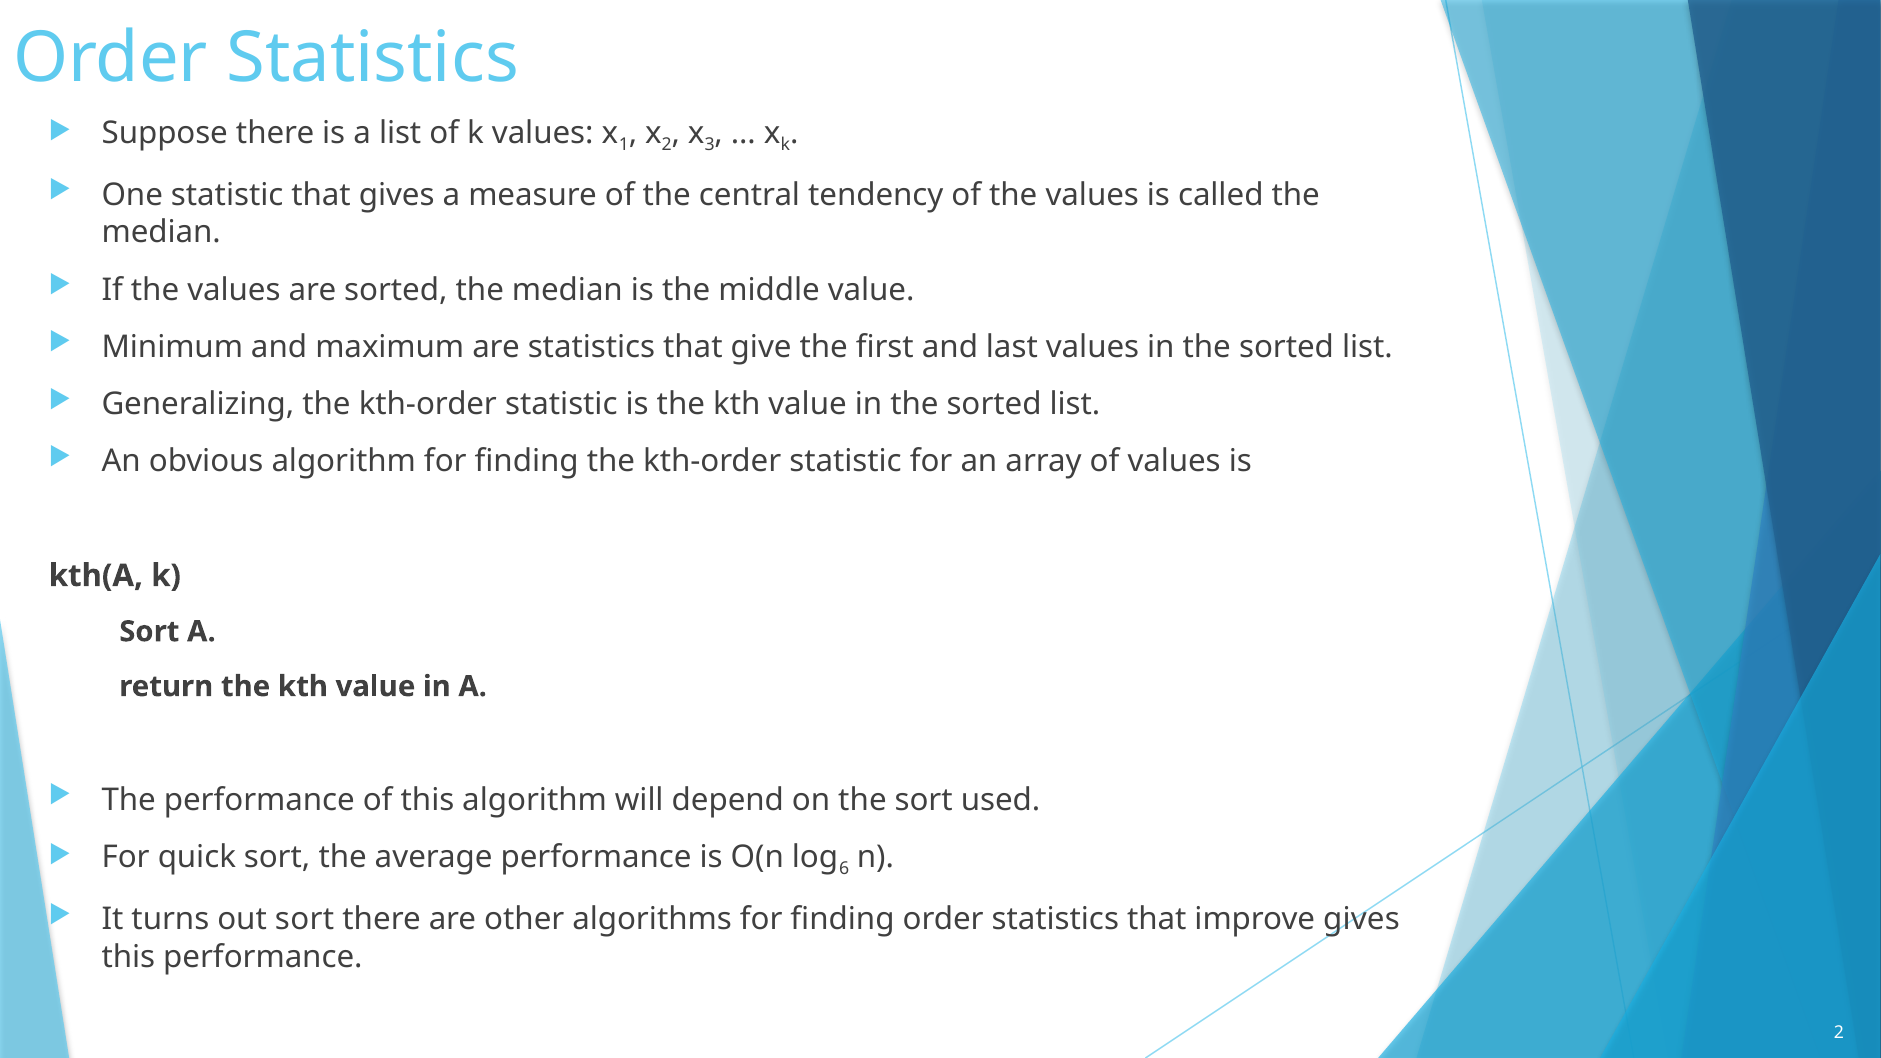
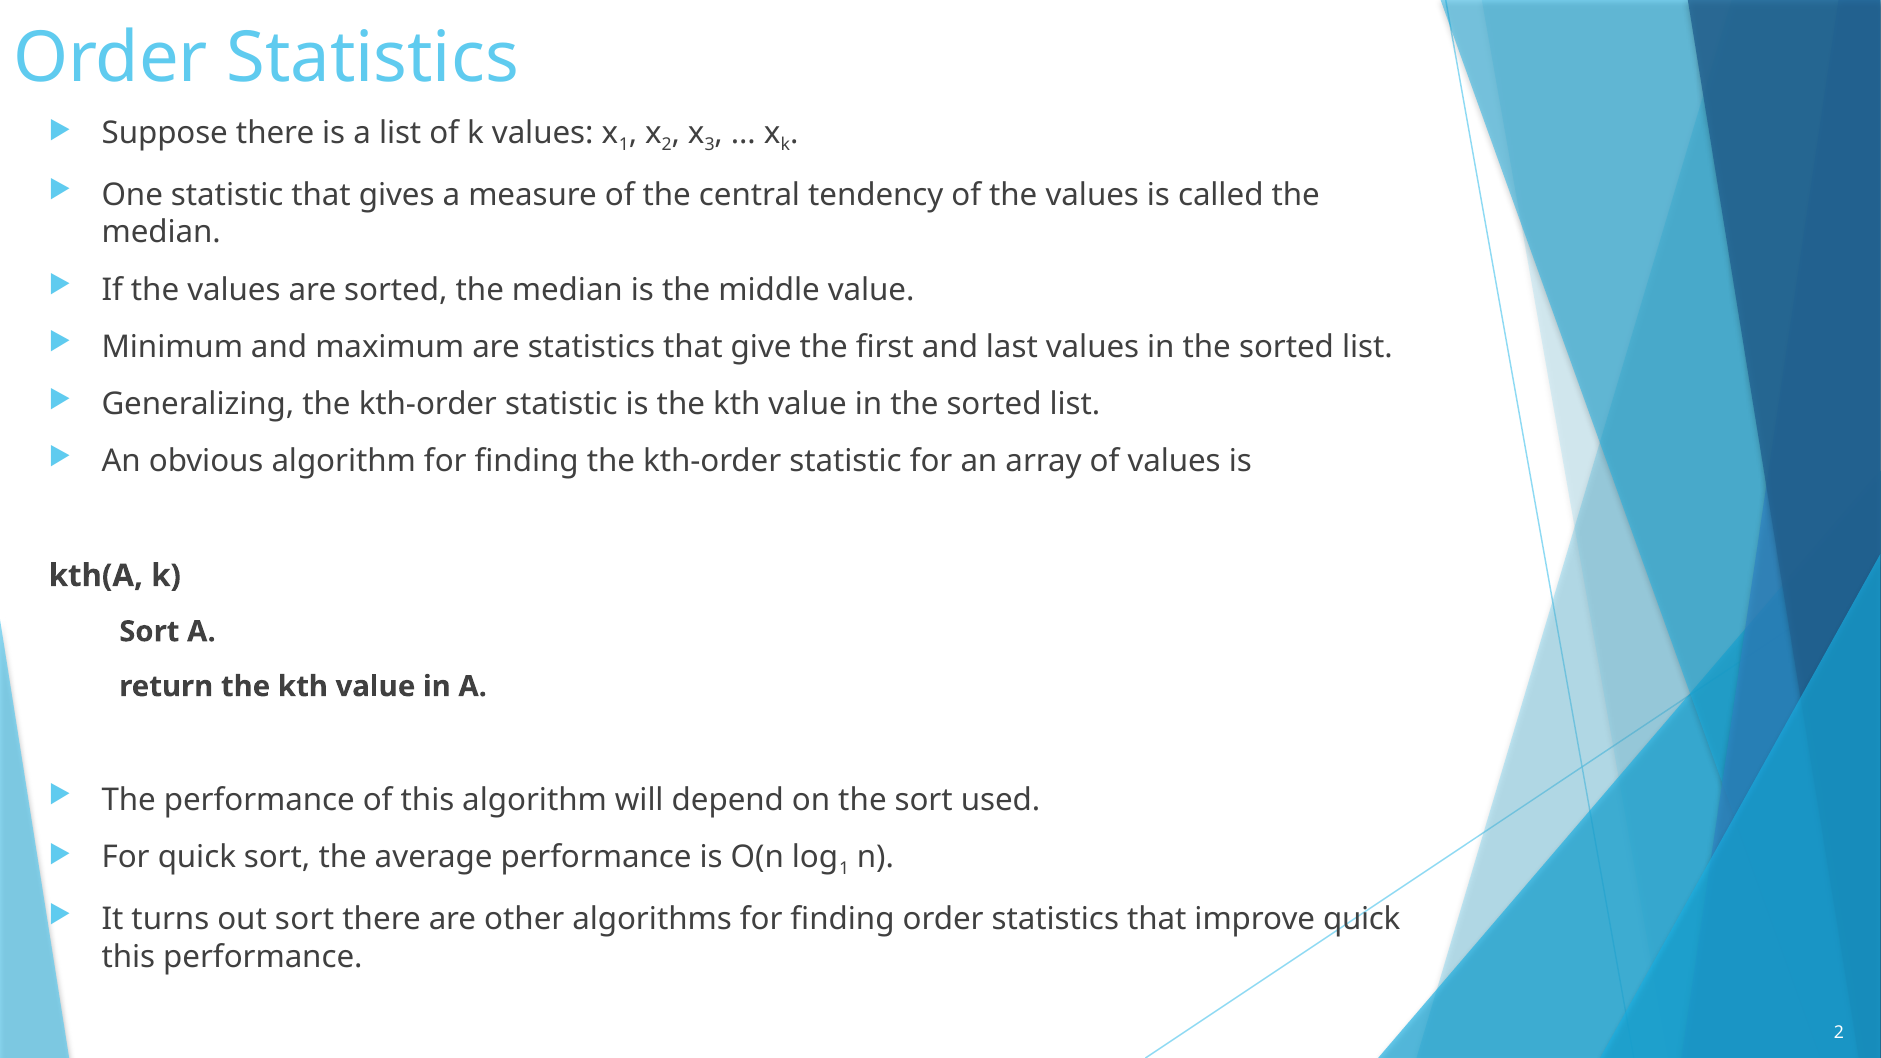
6 at (844, 869): 6 -> 1
improve gives: gives -> quick
